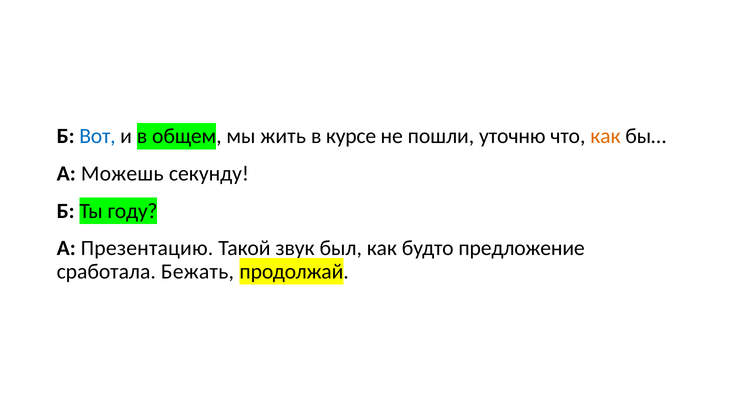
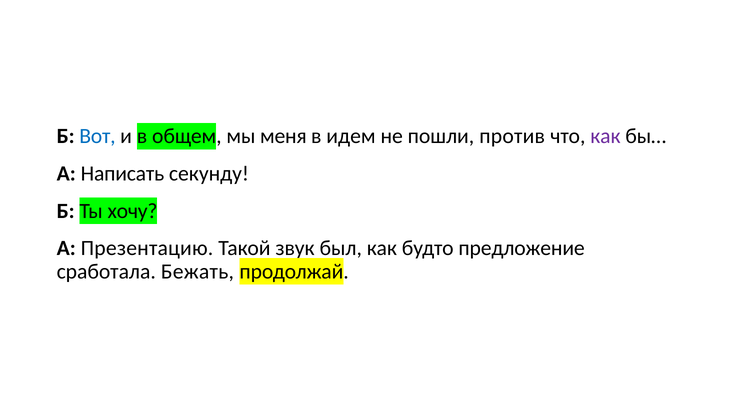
жить: жить -> меня
курсе: курсе -> идем
уточню: уточню -> против
как at (605, 136) colour: orange -> purple
Можешь: Можешь -> Написать
году: году -> хочу
